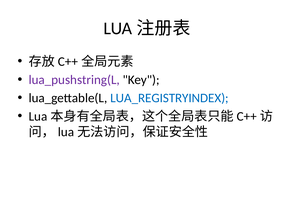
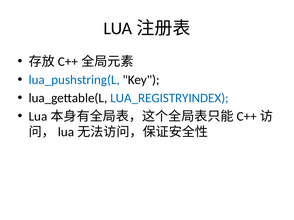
lua_pushstring(L colour: purple -> blue
